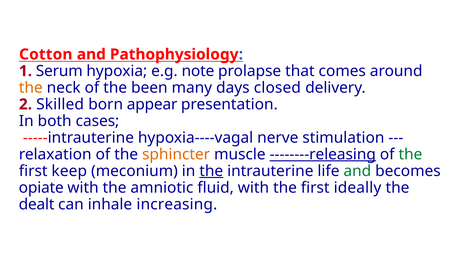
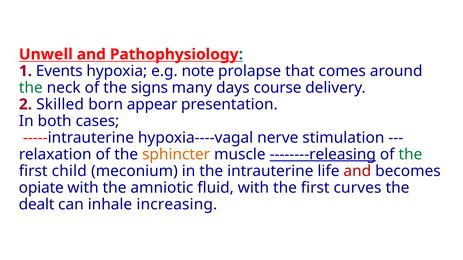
Cotton: Cotton -> Unwell
Serum: Serum -> Events
the at (31, 88) colour: orange -> green
been: been -> signs
closed: closed -> course
keep: keep -> child
the at (211, 171) underline: present -> none
and at (357, 171) colour: green -> red
ideally: ideally -> curves
